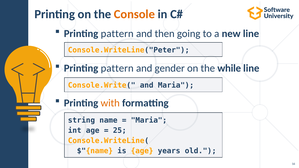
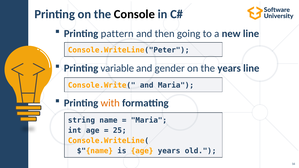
Console colour: orange -> black
pattern at (117, 68): pattern -> variable
the while: while -> years
